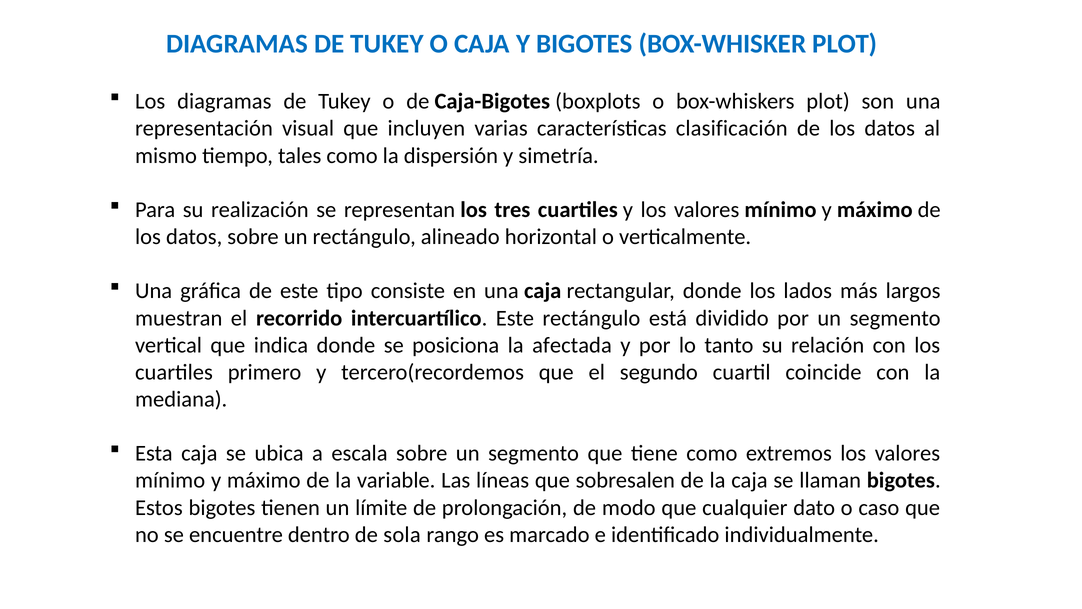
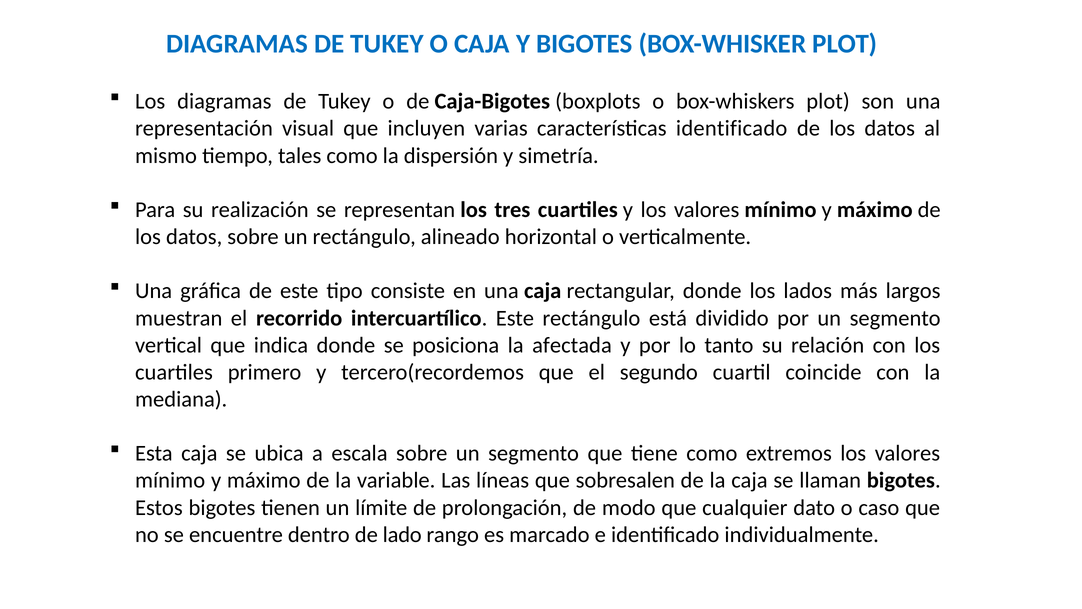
características clasificación: clasificación -> identificado
sola: sola -> lado
